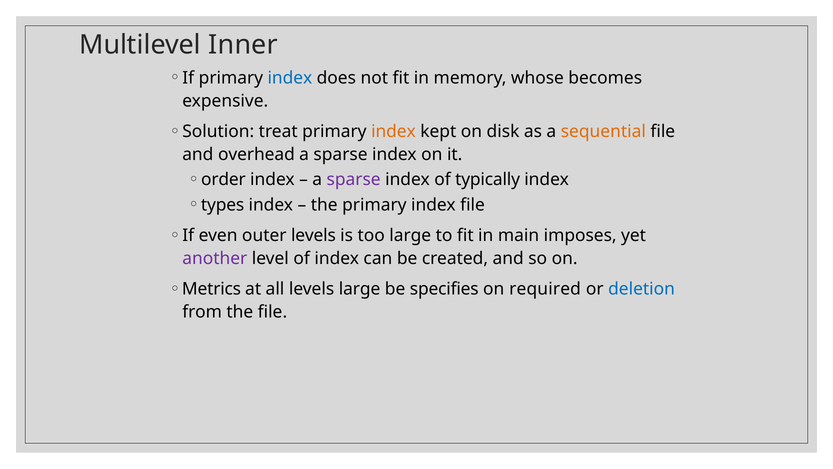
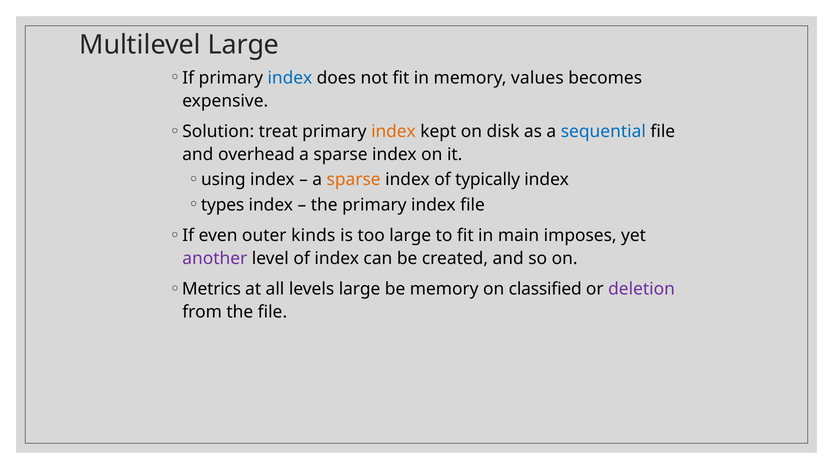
Multilevel Inner: Inner -> Large
whose: whose -> values
sequential colour: orange -> blue
order: order -> using
sparse at (354, 179) colour: purple -> orange
outer levels: levels -> kinds
be specifies: specifies -> memory
required: required -> classified
deletion colour: blue -> purple
